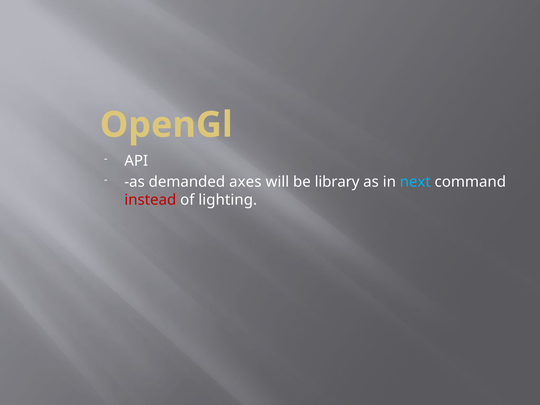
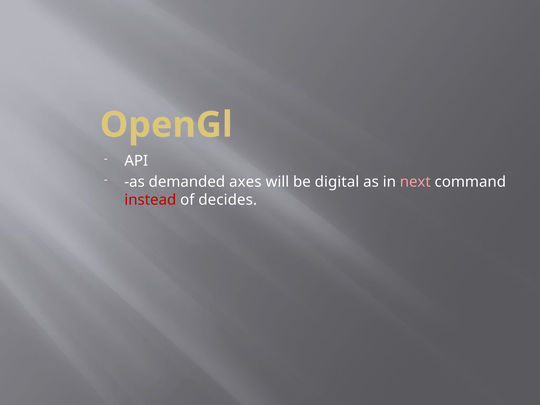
library: library -> digital
next colour: light blue -> pink
lighting: lighting -> decides
